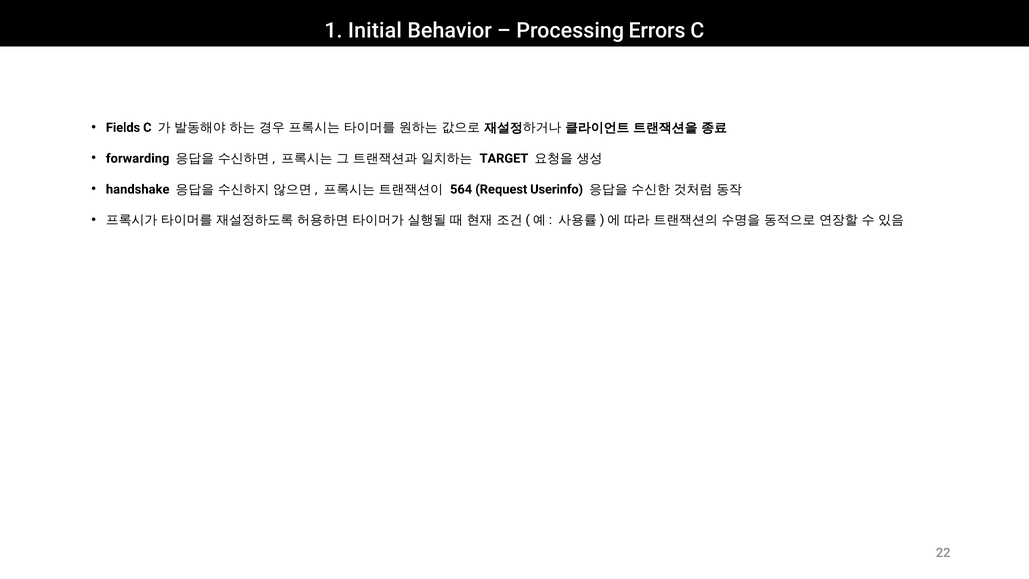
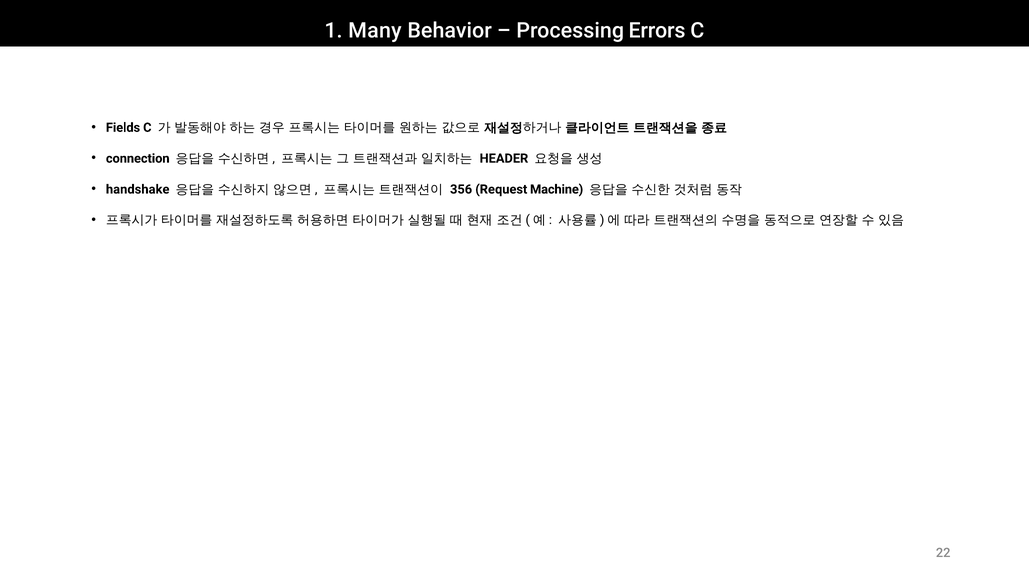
Initial: Initial -> Many
forwarding: forwarding -> connection
TARGET: TARGET -> HEADER
564: 564 -> 356
Userinfo: Userinfo -> Machine
